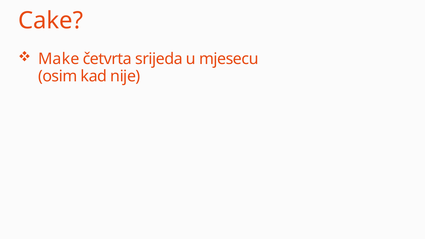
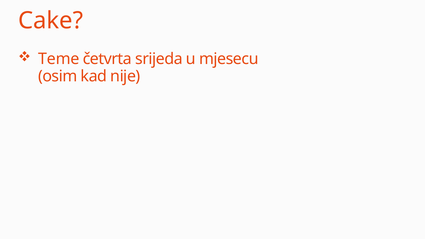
Make: Make -> Teme
